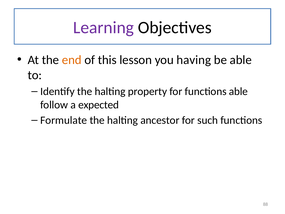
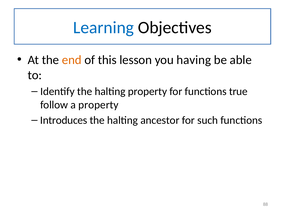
Learning colour: purple -> blue
functions able: able -> true
a expected: expected -> property
Formulate: Formulate -> Introduces
